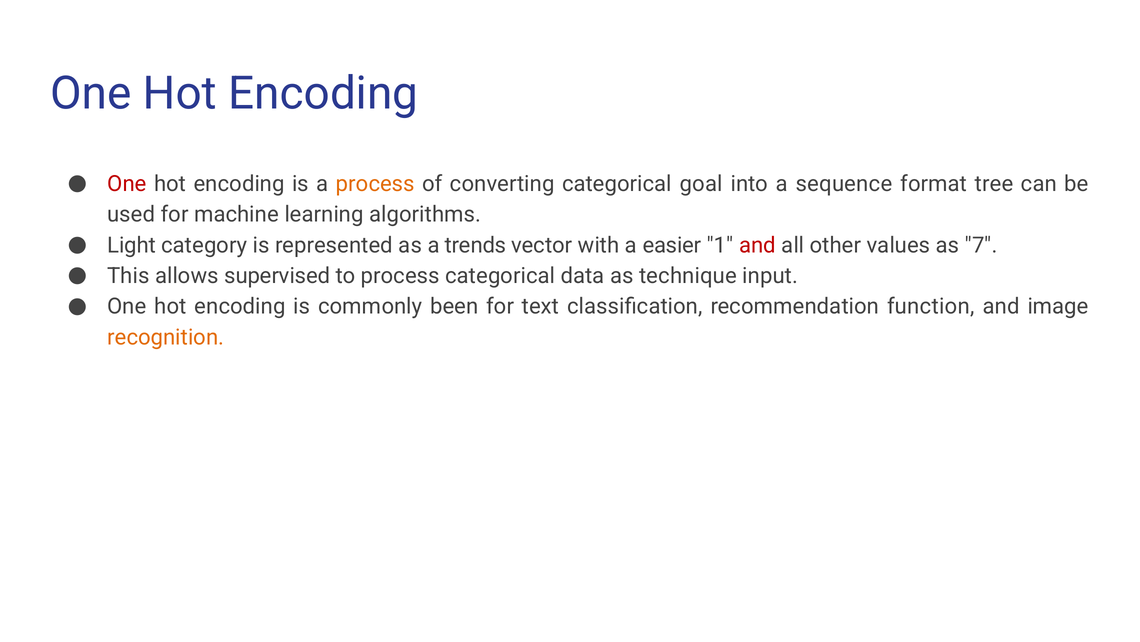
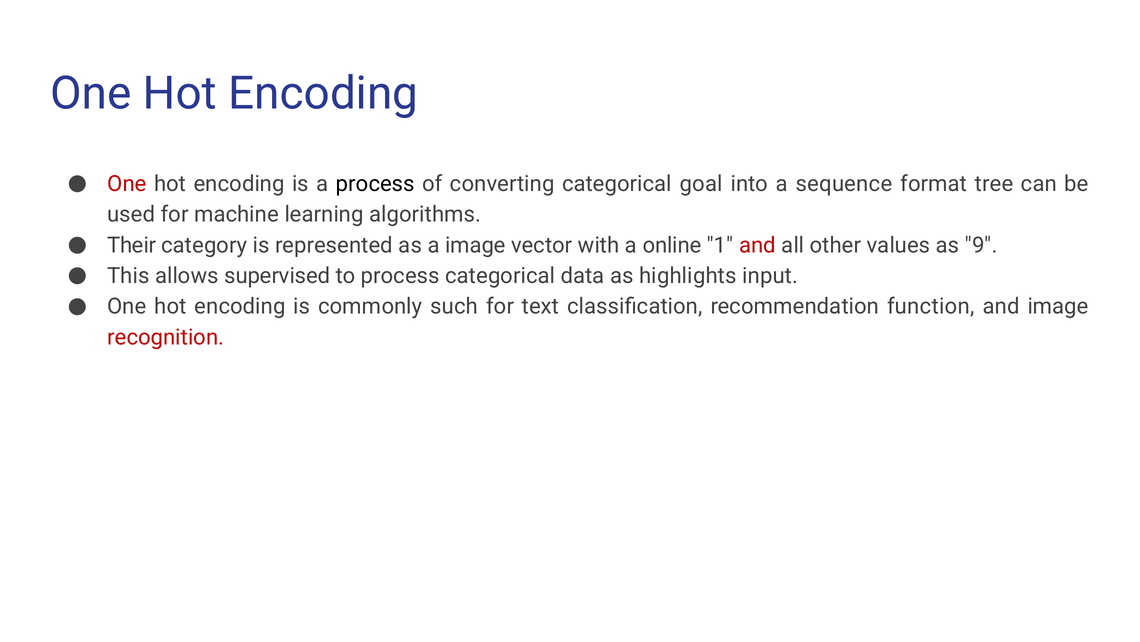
process at (375, 184) colour: orange -> black
Light: Light -> Their
a trends: trends -> image
easier: easier -> online
7: 7 -> 9
technique: technique -> highlights
been: been -> such
recognition colour: orange -> red
